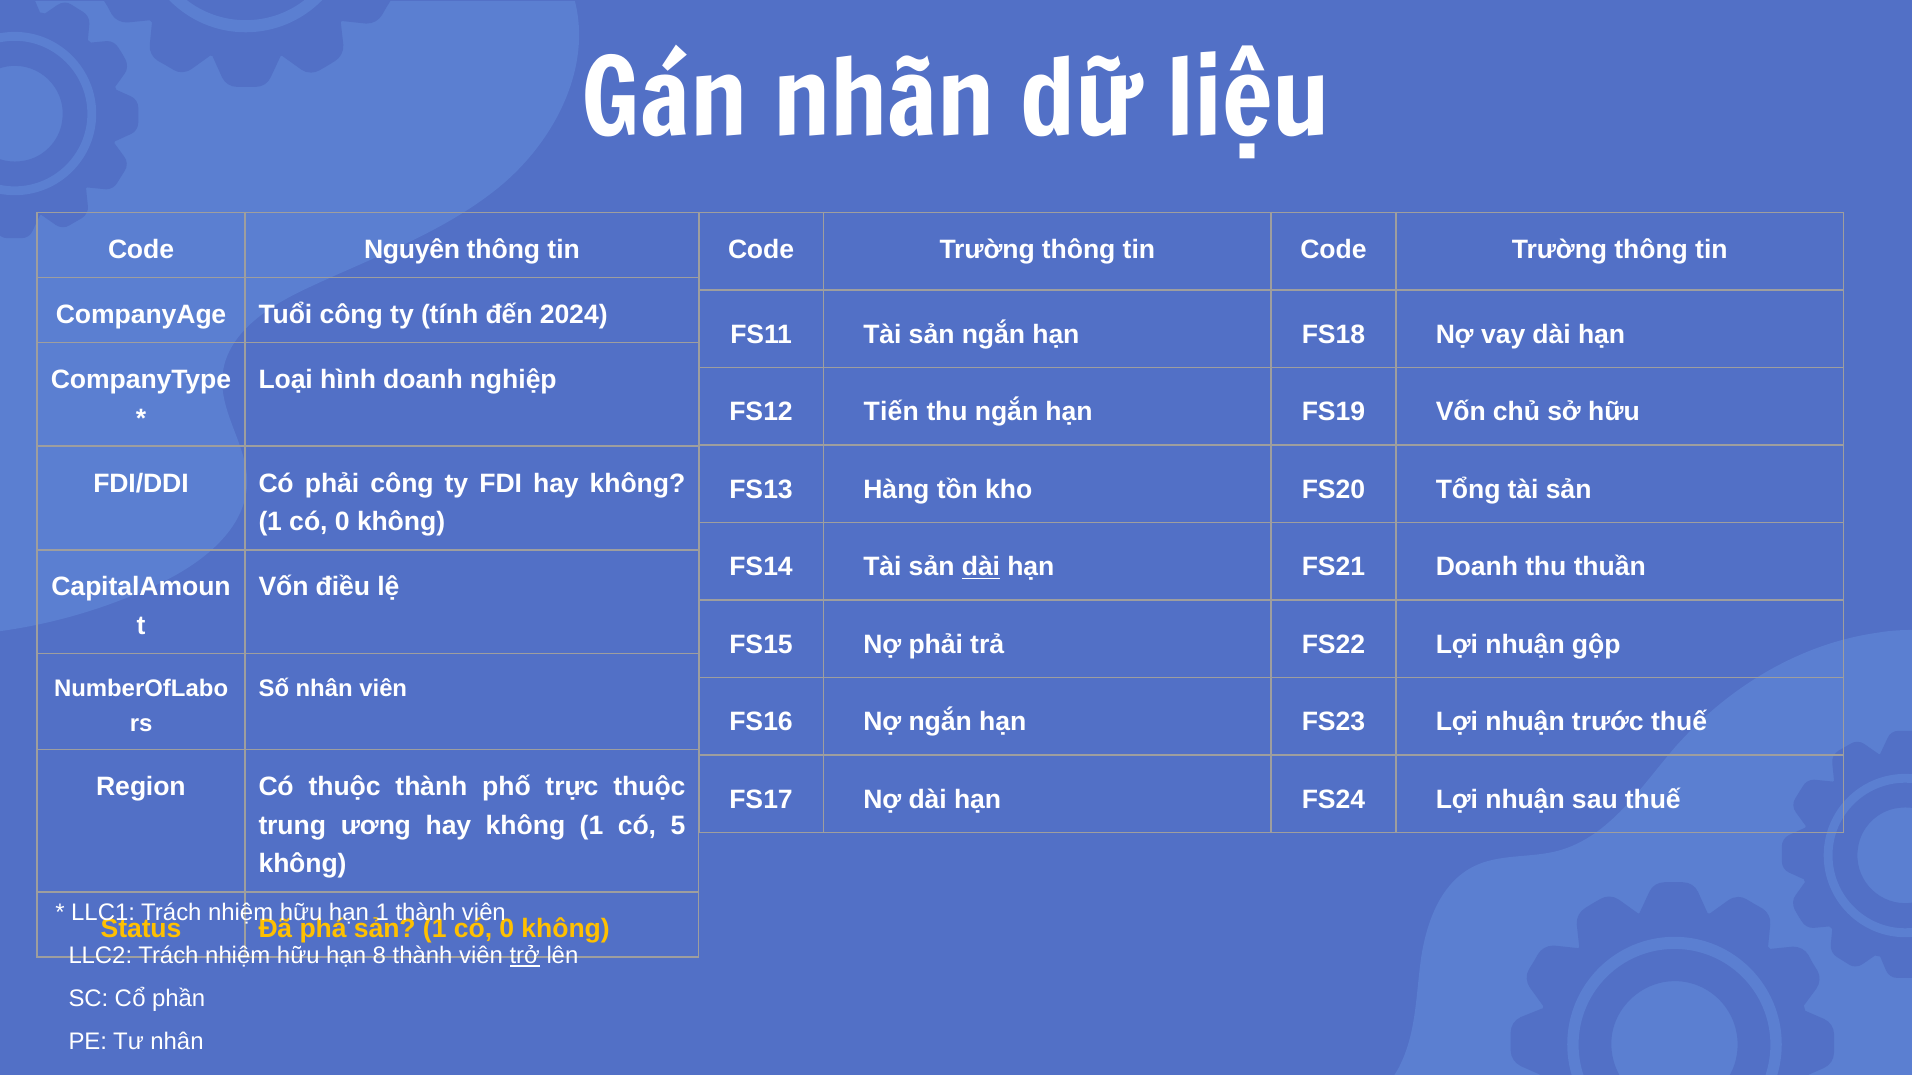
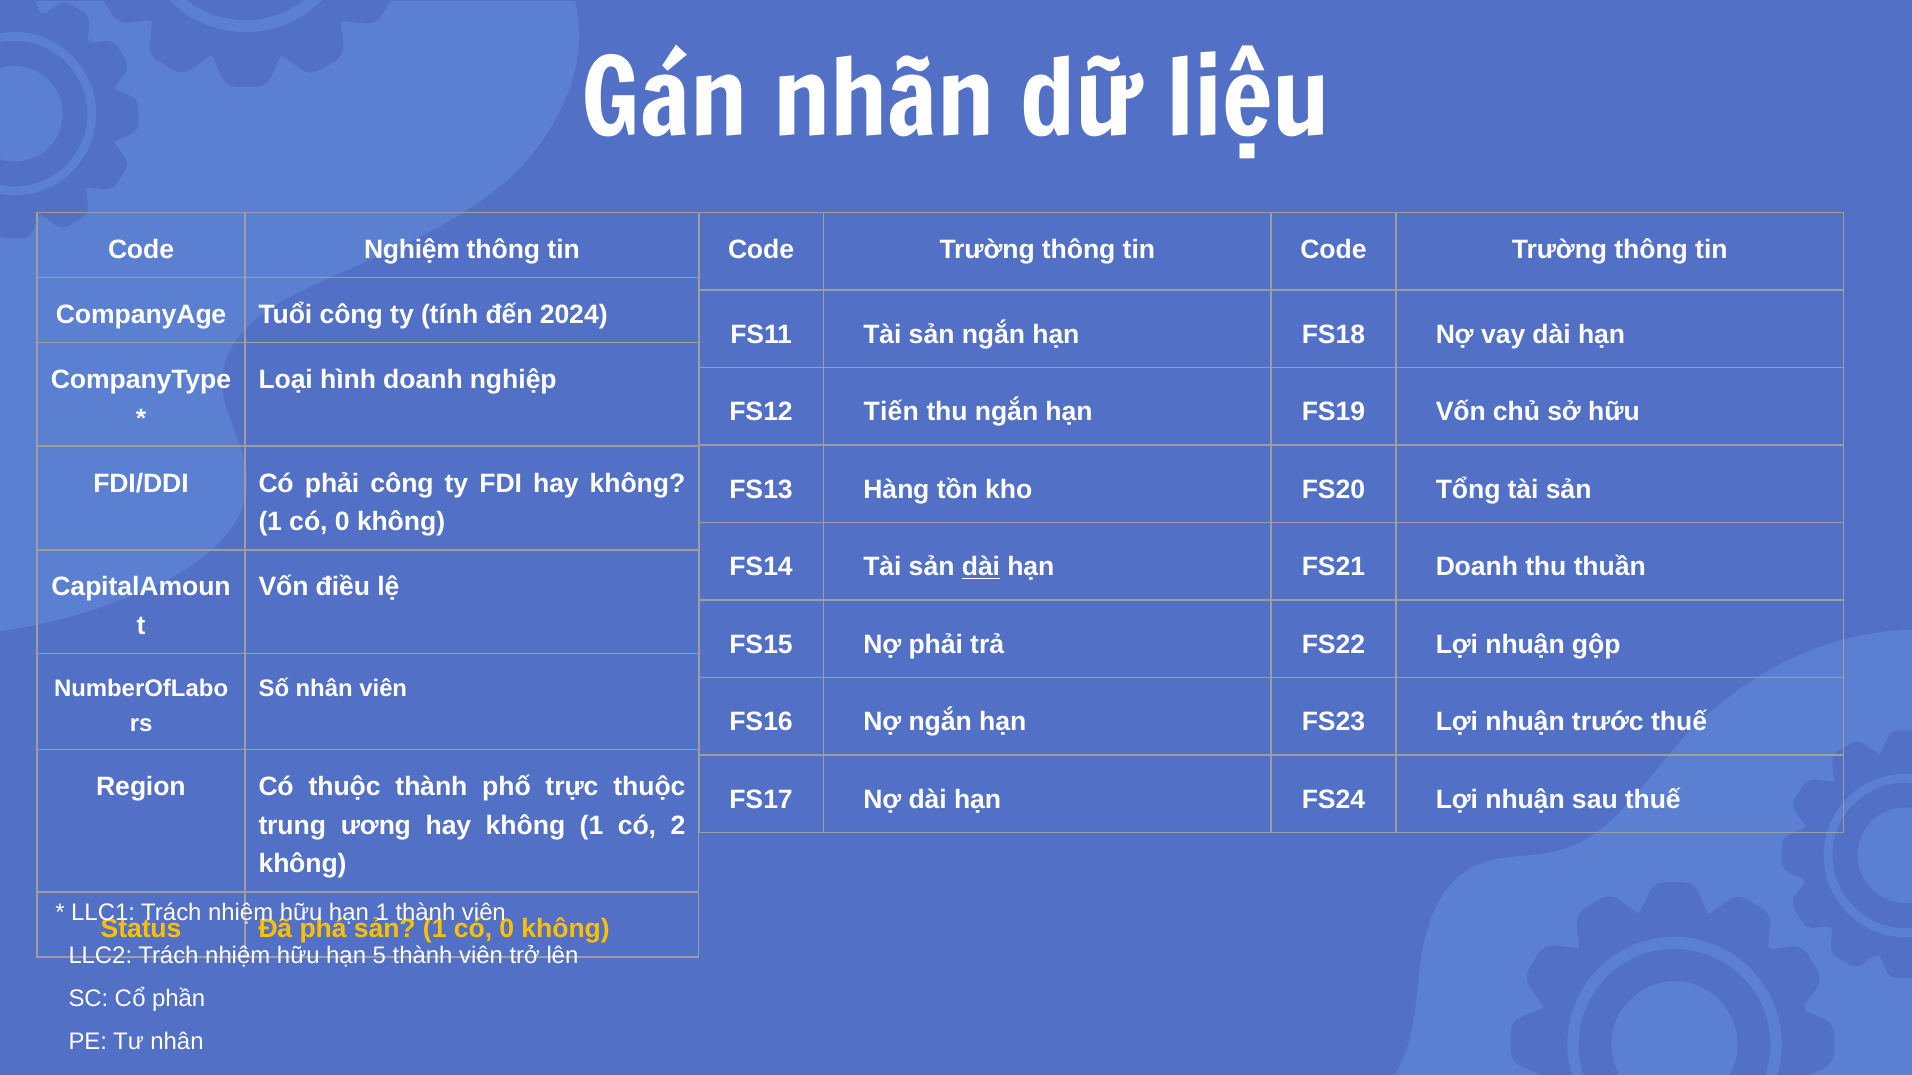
Nguyên: Nguyên -> Nghiệm
5: 5 -> 2
8: 8 -> 5
trở underline: present -> none
